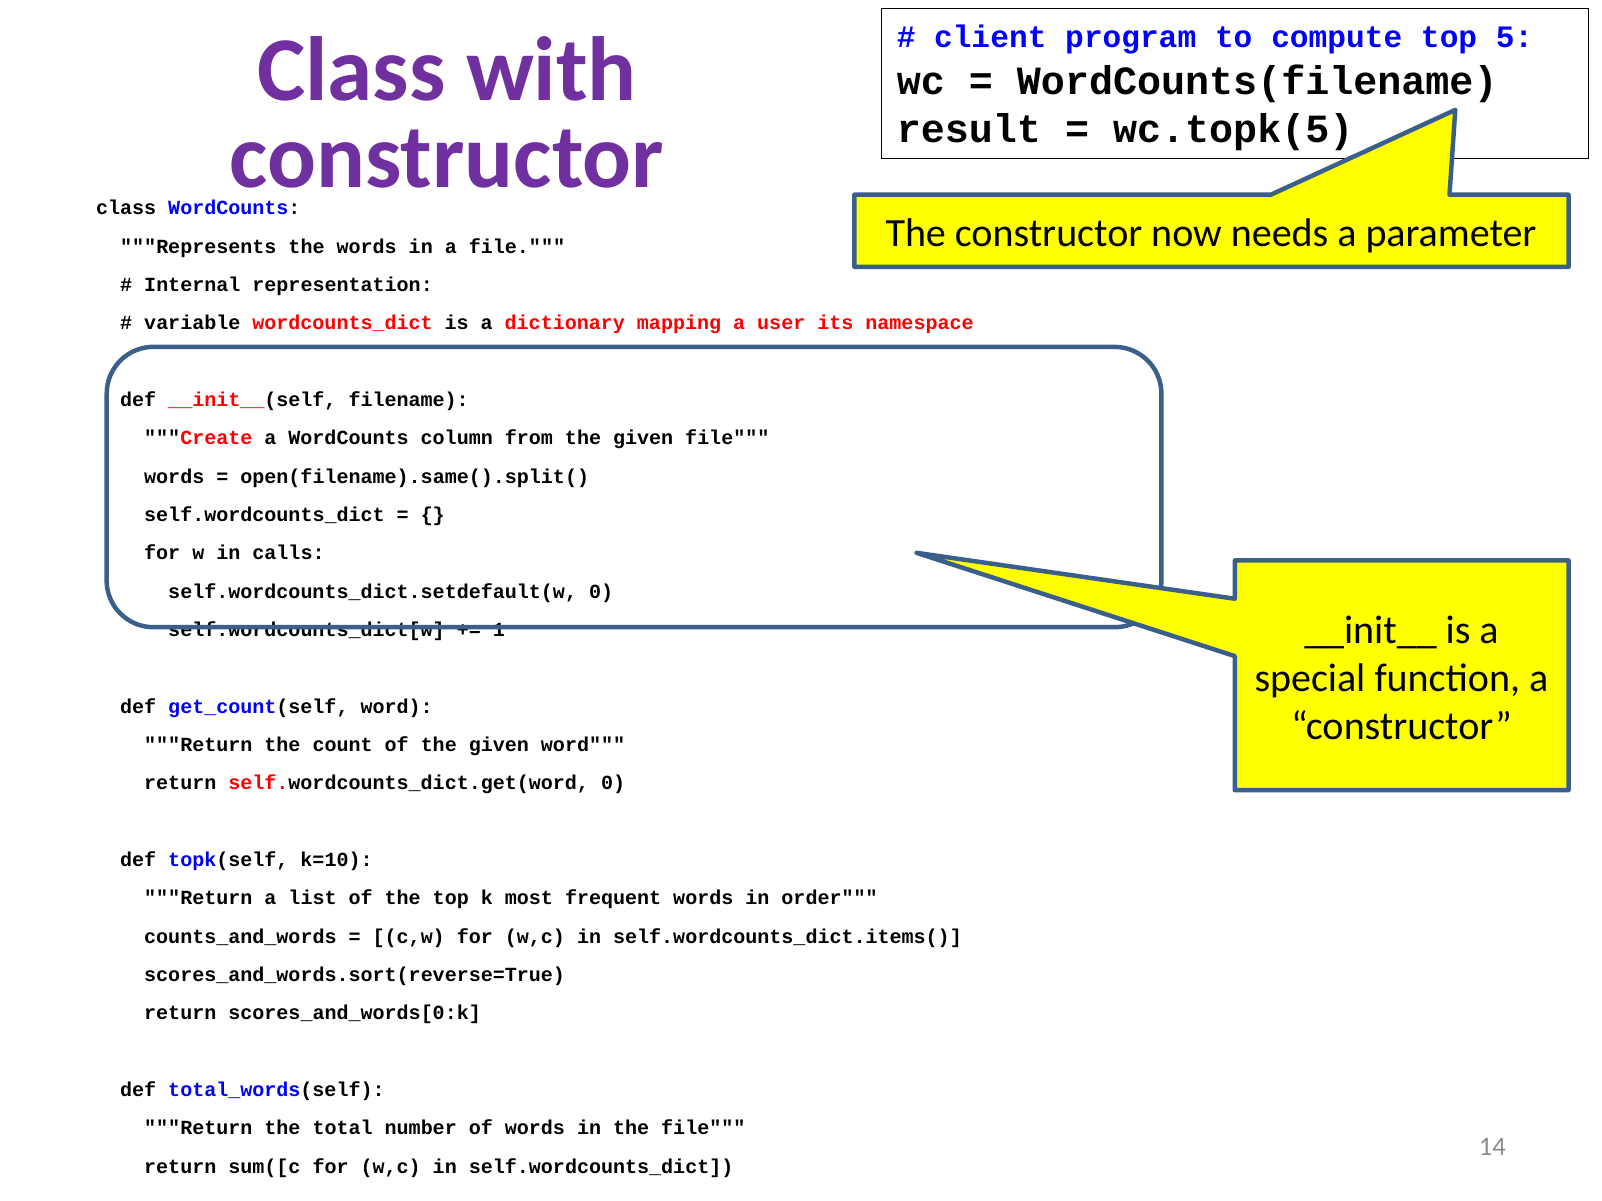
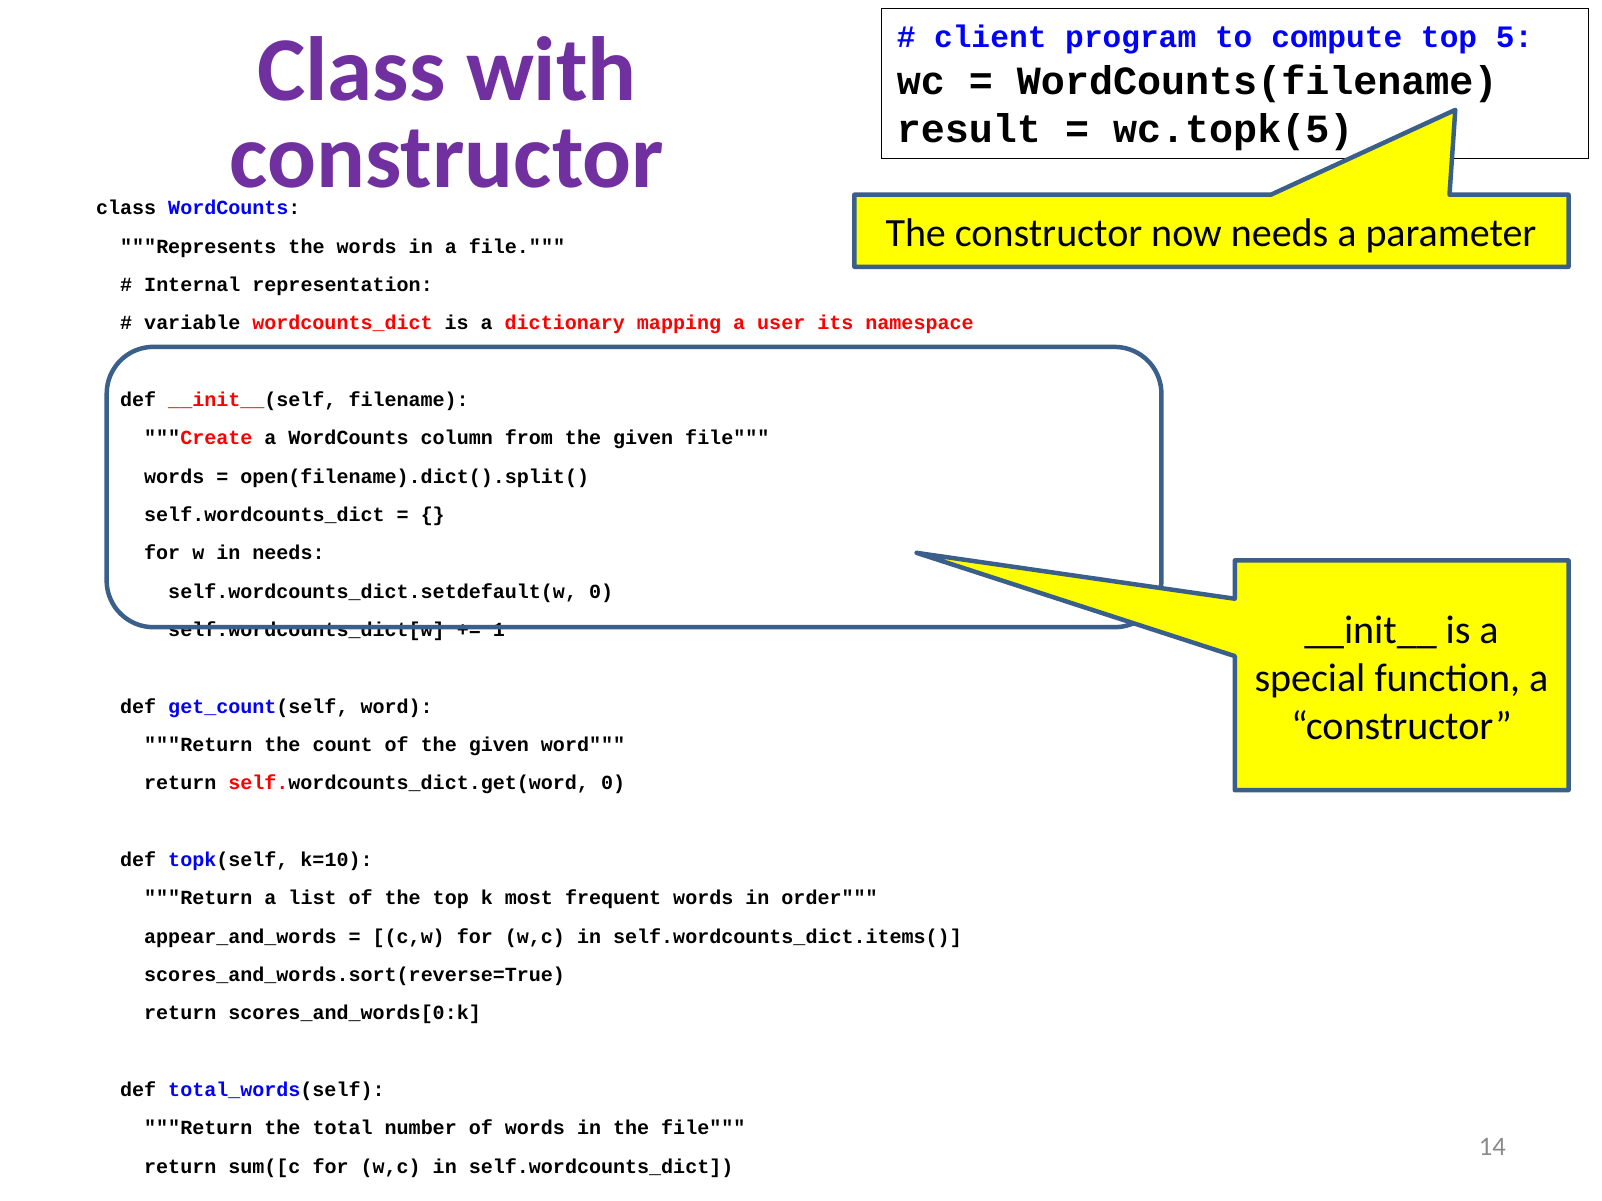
open(filename).same().split(: open(filename).same().split( -> open(filename).dict().split(
in calls: calls -> needs
counts_and_words: counts_and_words -> appear_and_words
